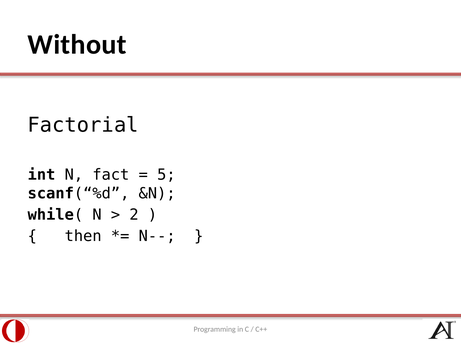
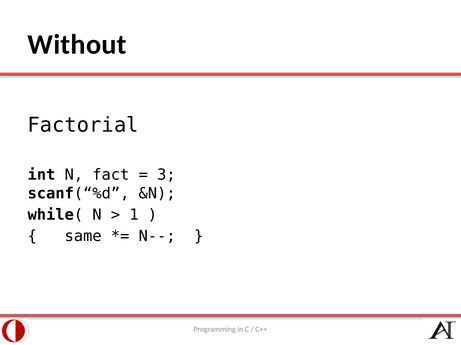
5: 5 -> 3
2: 2 -> 1
then: then -> same
